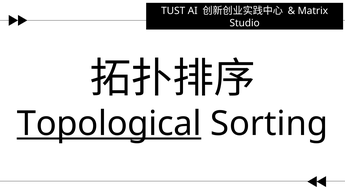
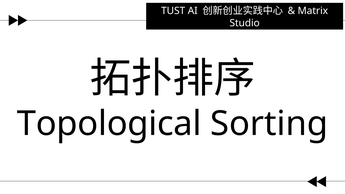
Topological underline: present -> none
